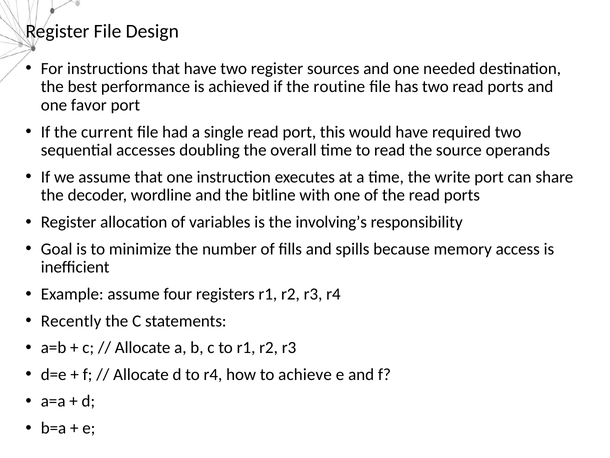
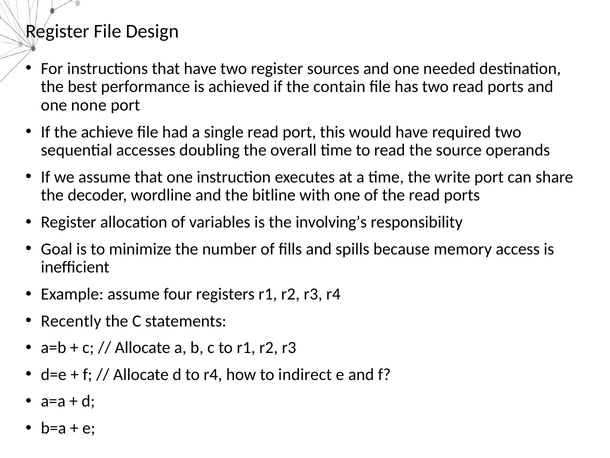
routine: routine -> contain
favor: favor -> none
current: current -> achieve
achieve: achieve -> indirect
